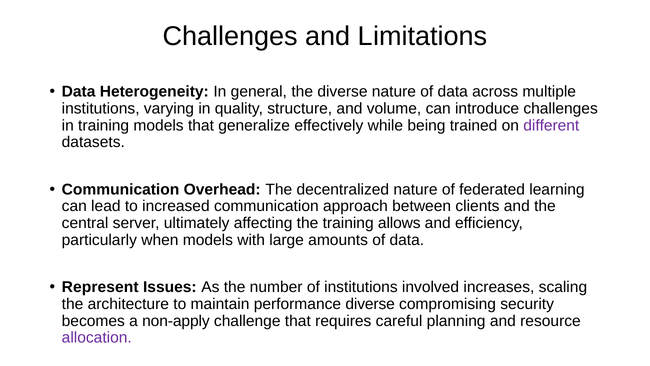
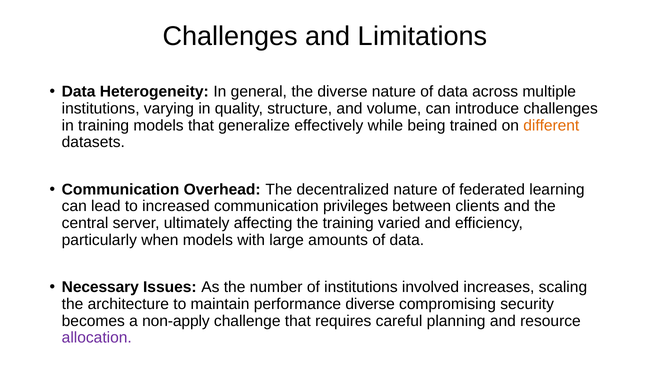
different colour: purple -> orange
approach: approach -> privileges
allows: allows -> varied
Represent: Represent -> Necessary
